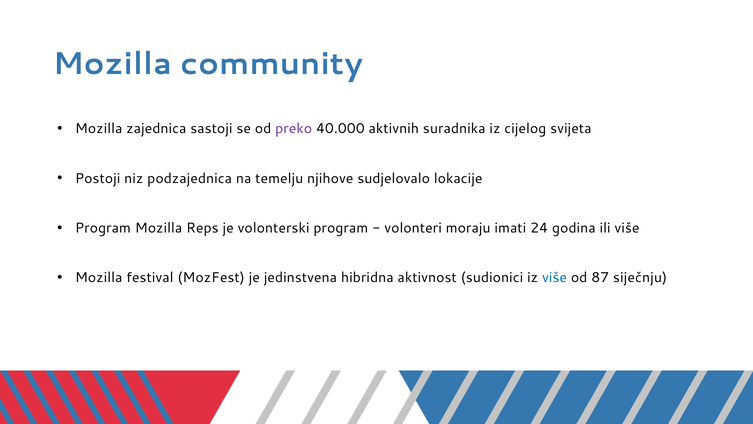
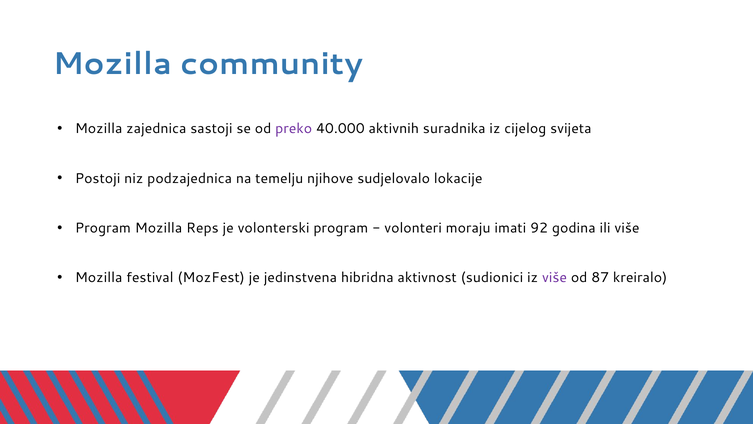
24: 24 -> 92
više at (555, 277) colour: blue -> purple
siječnju: siječnju -> kreiralo
